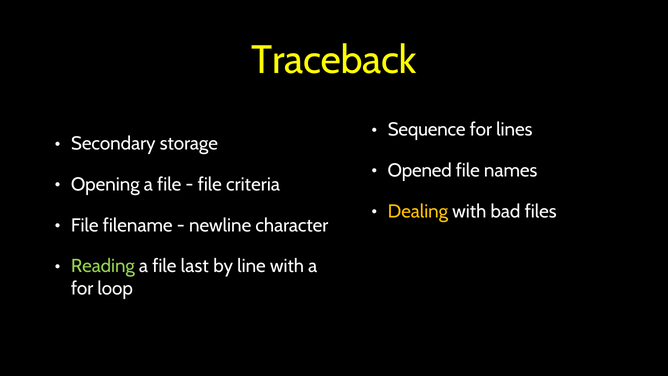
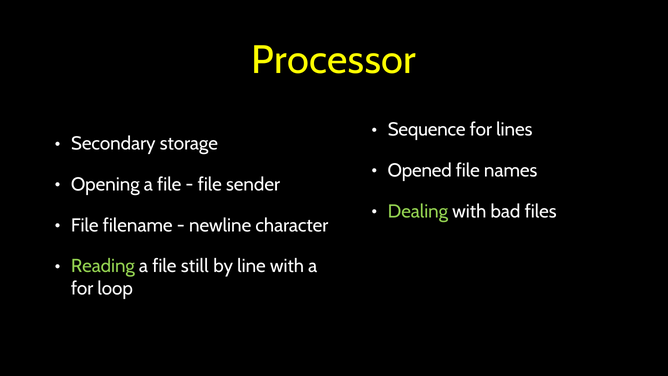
Traceback: Traceback -> Processor
criteria: criteria -> sender
Dealing colour: yellow -> light green
last: last -> still
